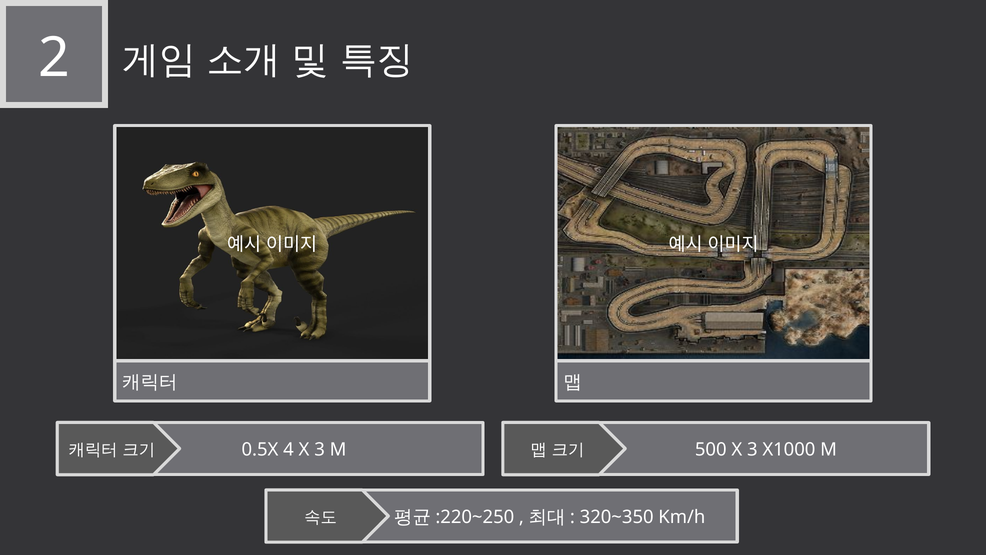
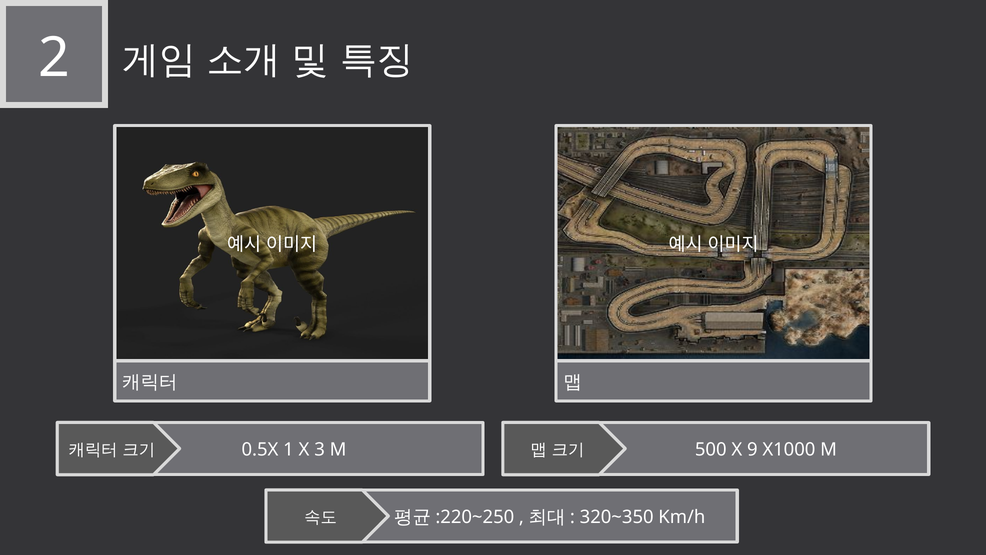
4: 4 -> 1
500 X 3: 3 -> 9
